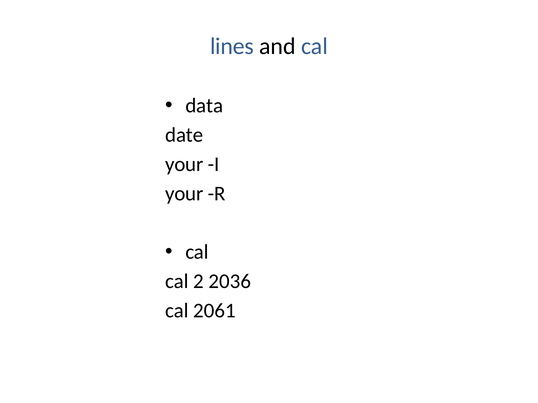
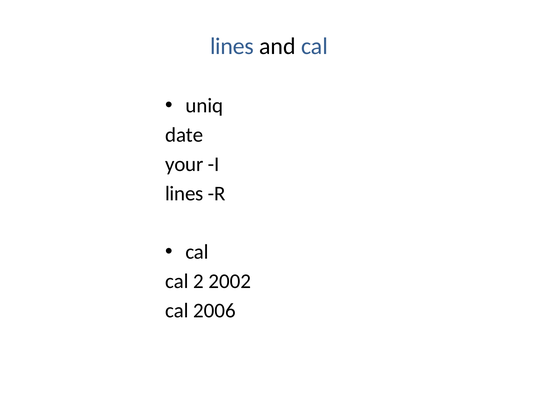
data: data -> uniq
your at (184, 194): your -> lines
2036: 2036 -> 2002
2061: 2061 -> 2006
